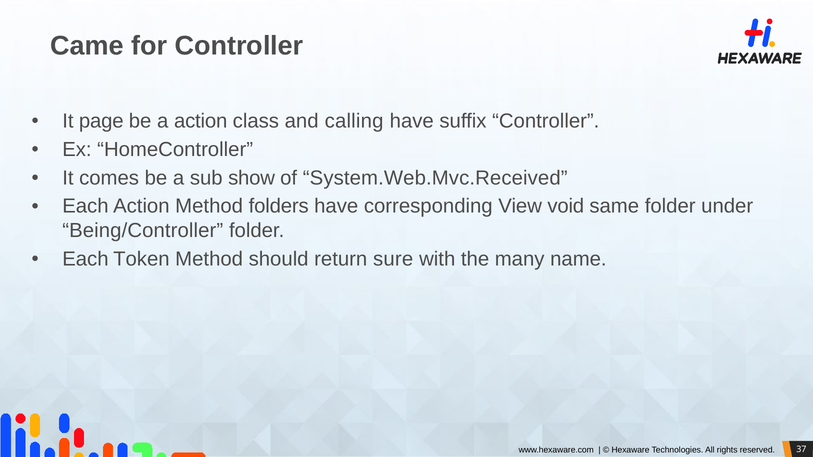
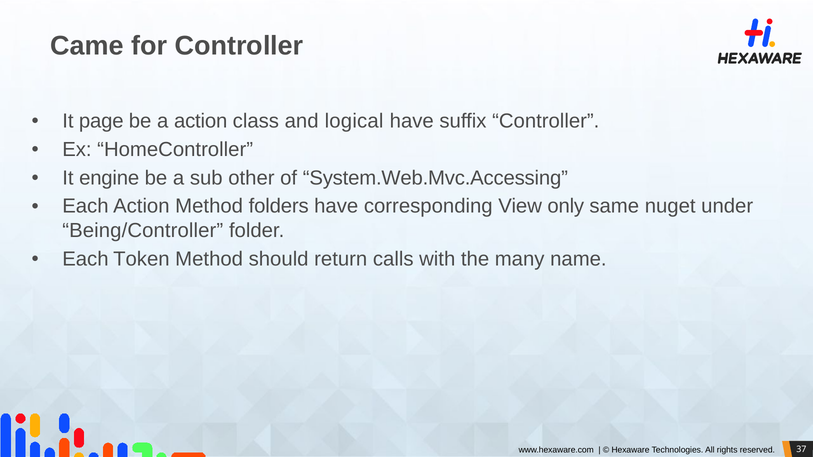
calling: calling -> logical
comes: comes -> engine
show: show -> other
System.Web.Mvc.Received: System.Web.Mvc.Received -> System.Web.Mvc.Accessing
void: void -> only
same folder: folder -> nuget
sure: sure -> calls
